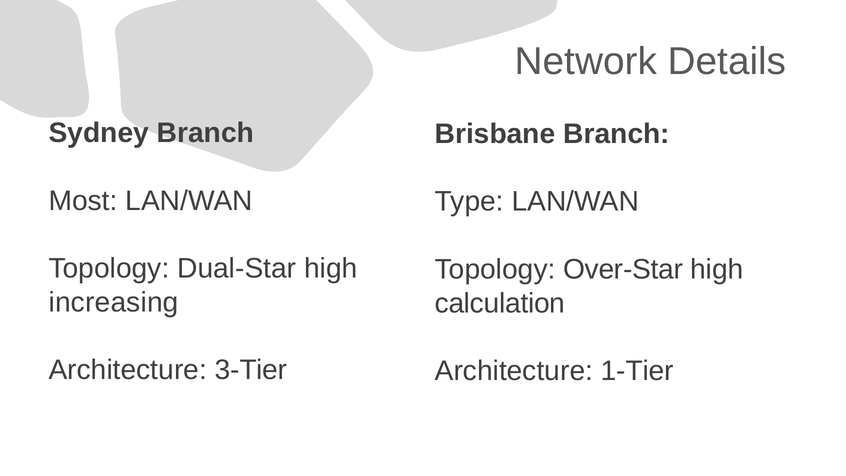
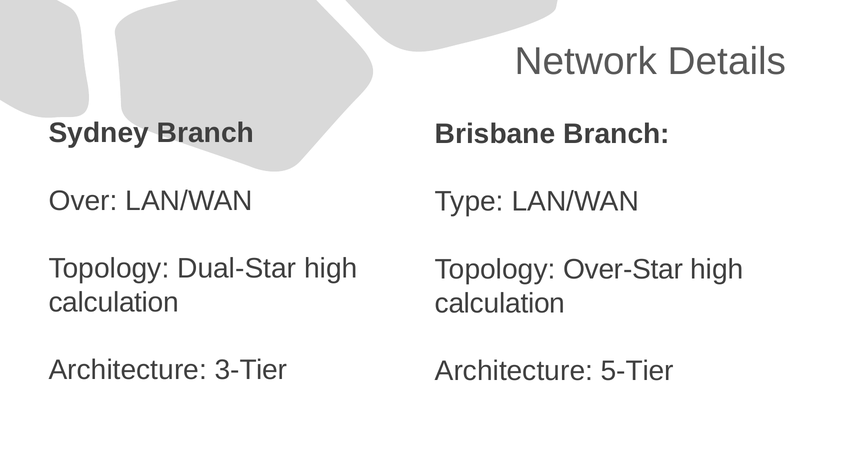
Most: Most -> Over
increasing at (114, 302): increasing -> calculation
1-Tier: 1-Tier -> 5-Tier
